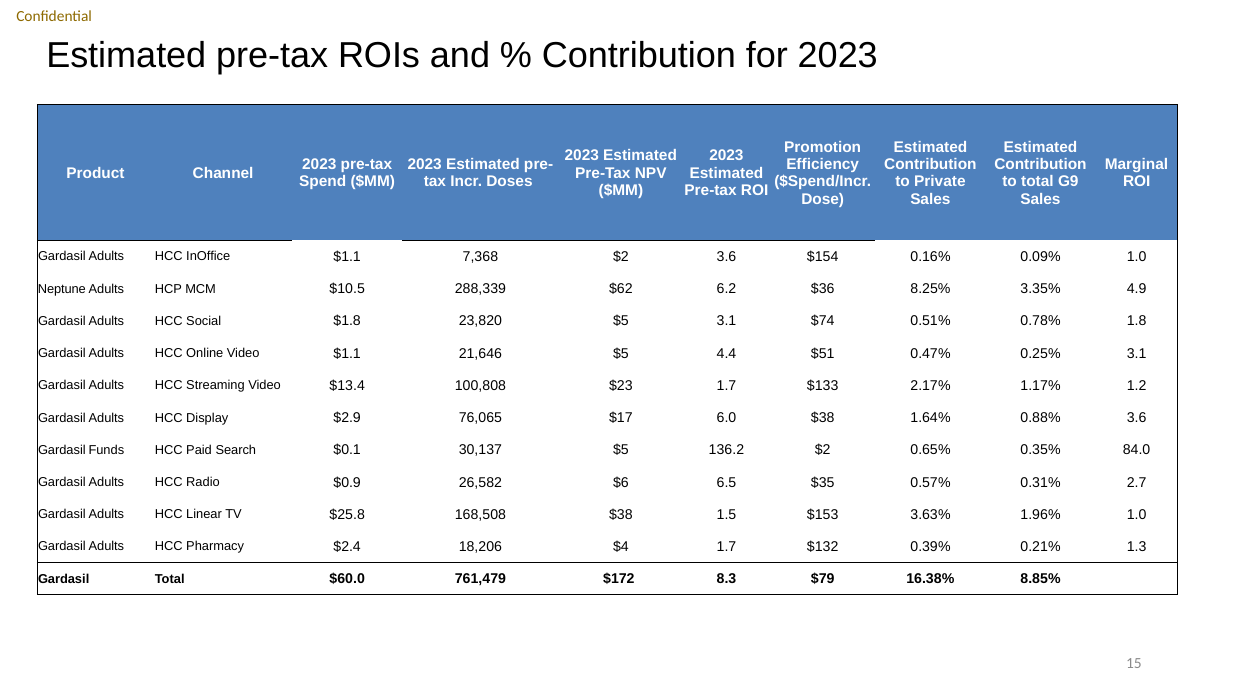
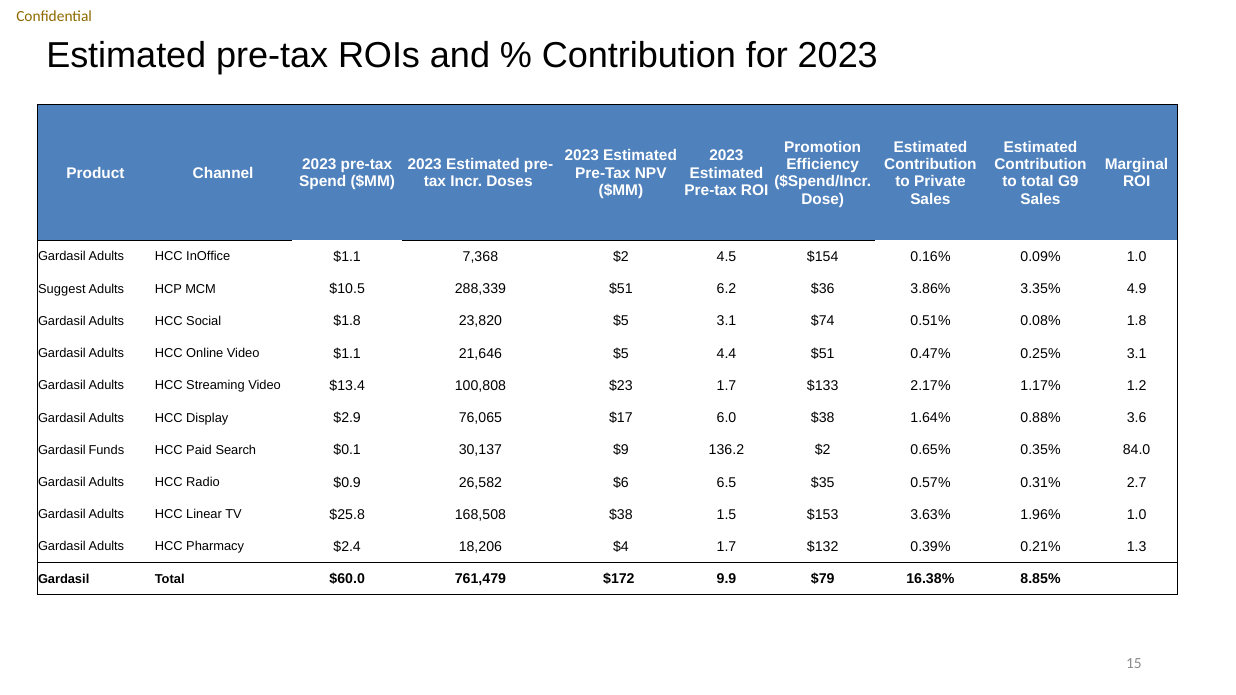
$2 3.6: 3.6 -> 4.5
Neptune: Neptune -> Suggest
288,339 $62: $62 -> $51
8.25%: 8.25% -> 3.86%
0.78%: 0.78% -> 0.08%
30,137 $5: $5 -> $9
8.3: 8.3 -> 9.9
